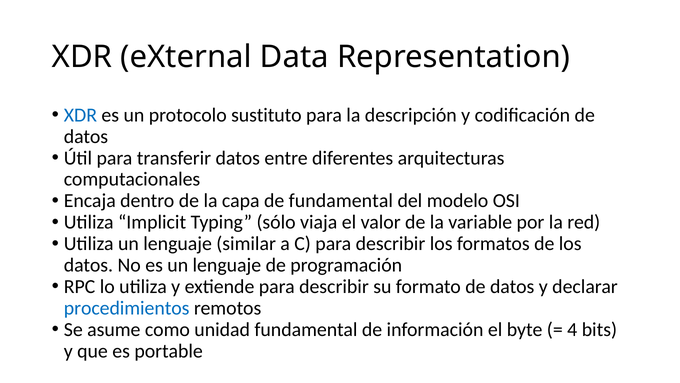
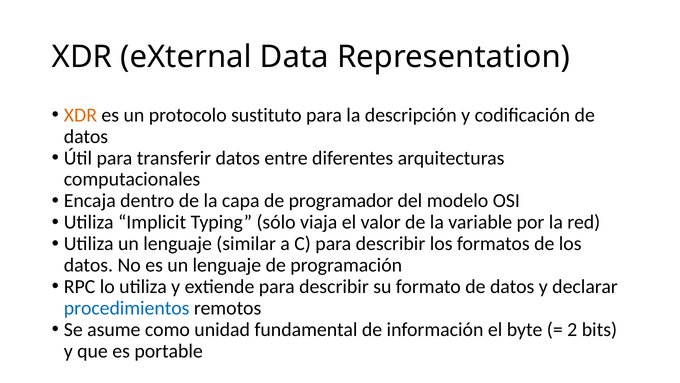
XDR at (80, 115) colour: blue -> orange
de fundamental: fundamental -> programador
4: 4 -> 2
